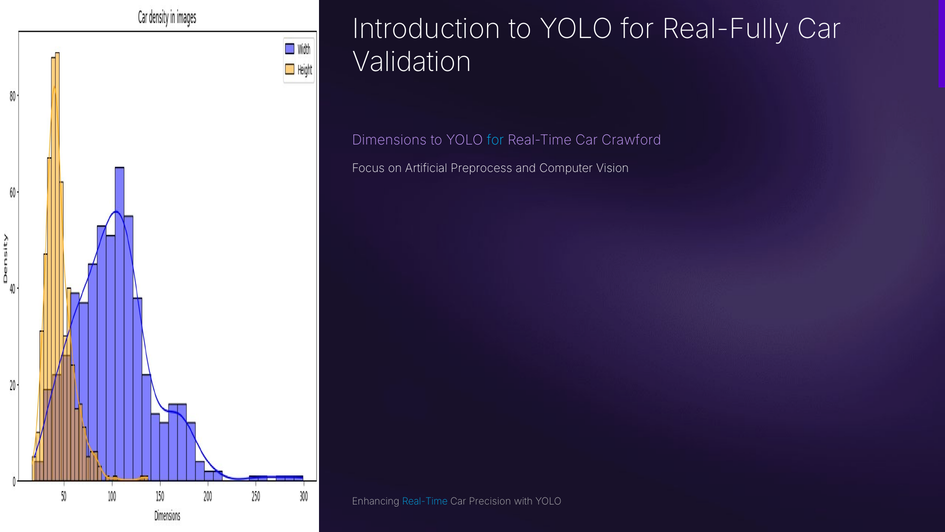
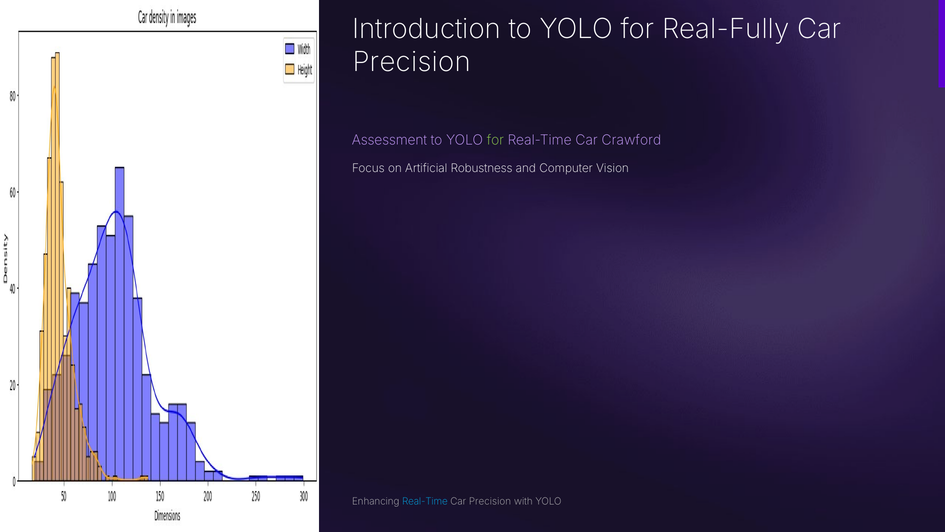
Validation at (412, 62): Validation -> Precision
Dimensions: Dimensions -> Assessment
for at (495, 140) colour: light blue -> light green
Preprocess: Preprocess -> Robustness
